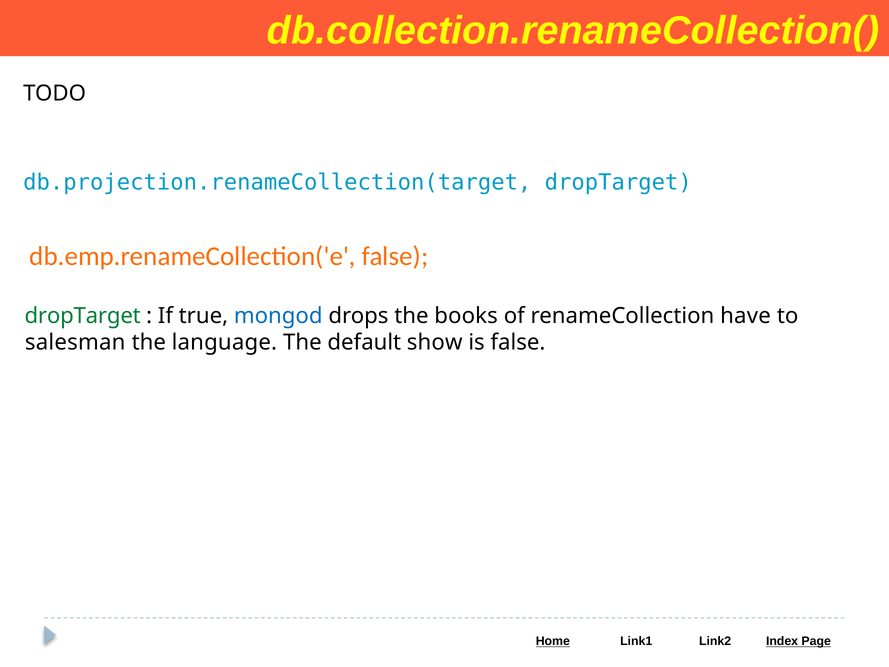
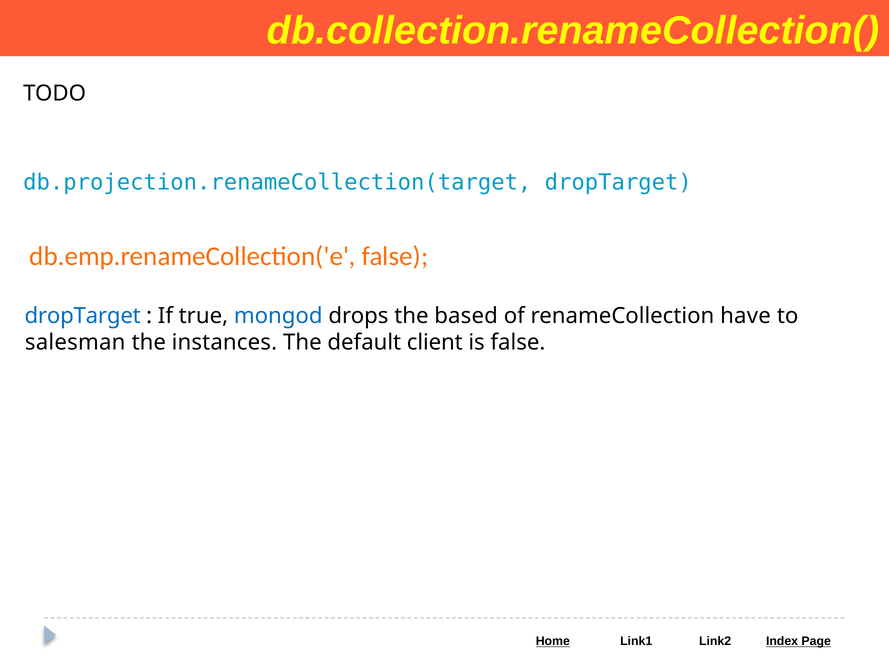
dropTarget at (83, 316) colour: green -> blue
books: books -> based
language: language -> instances
show: show -> client
